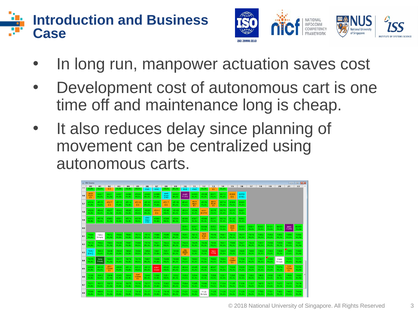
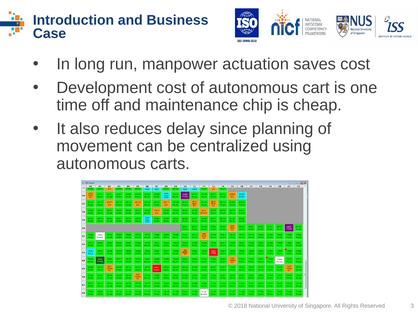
maintenance long: long -> chip
